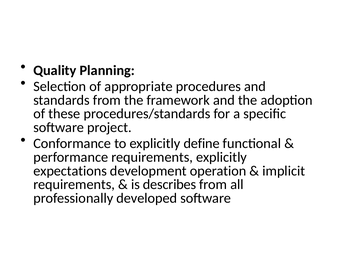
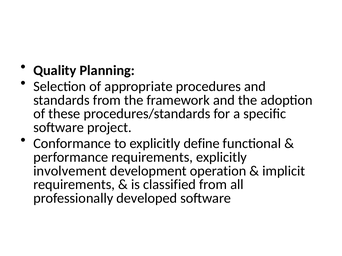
expectations: expectations -> involvement
describes: describes -> classified
